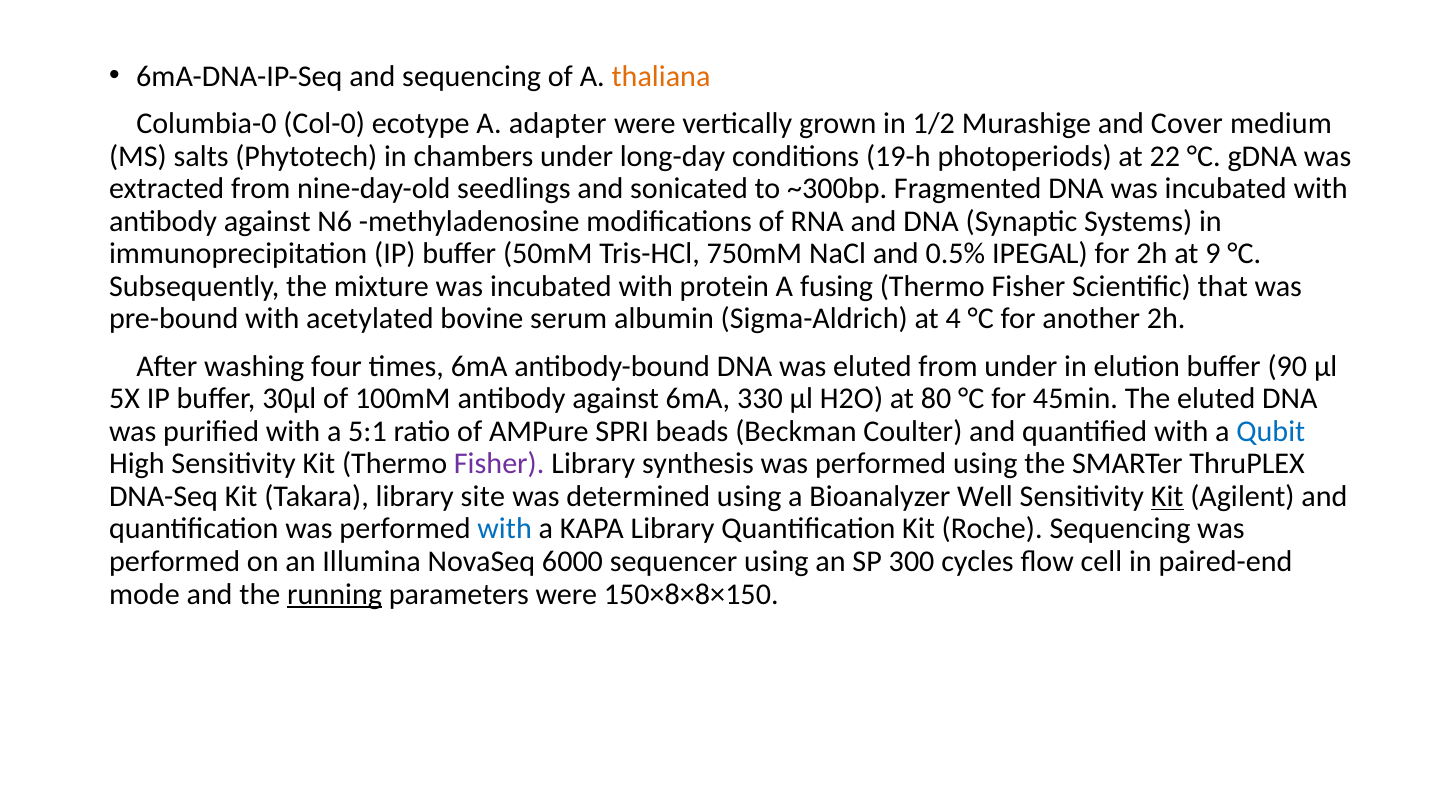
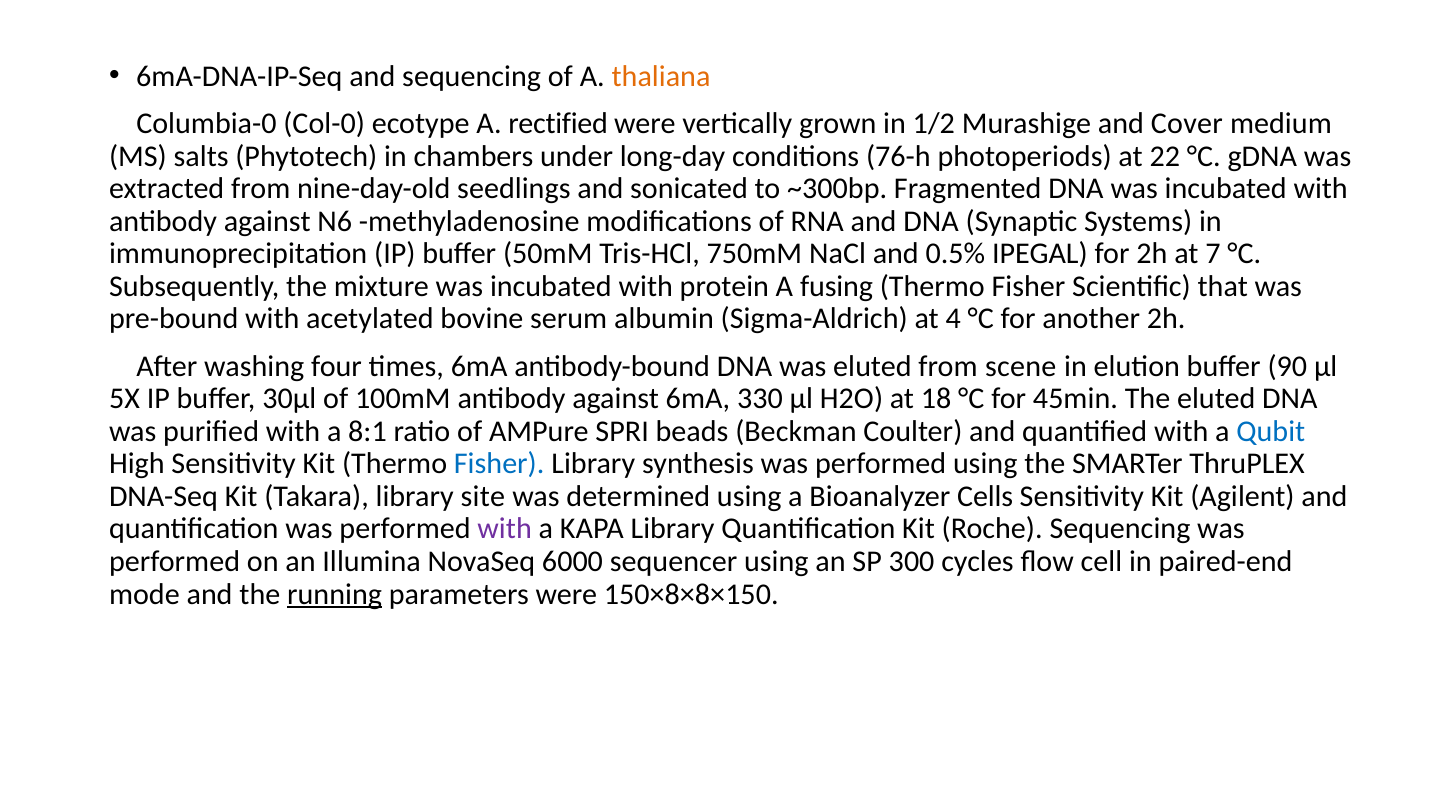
adapter: adapter -> rectified
19-h: 19-h -> 76-h
9: 9 -> 7
from under: under -> scene
80: 80 -> 18
5:1: 5:1 -> 8:1
Fisher at (499, 464) colour: purple -> blue
Well: Well -> Cells
Kit at (1167, 497) underline: present -> none
with at (505, 529) colour: blue -> purple
